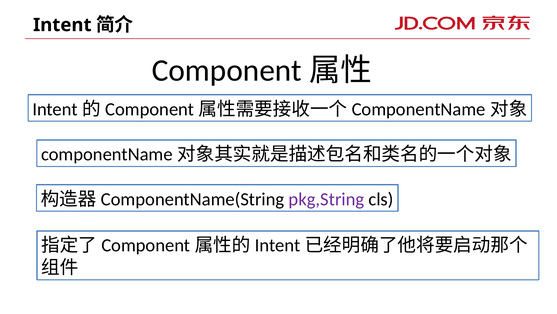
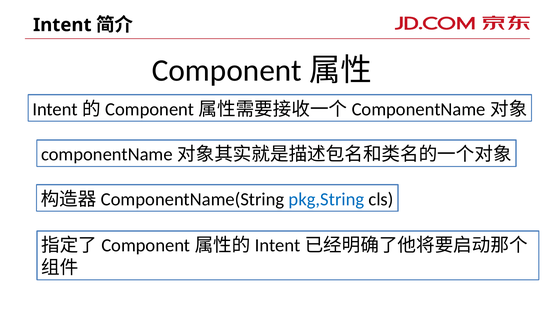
pkg,String colour: purple -> blue
